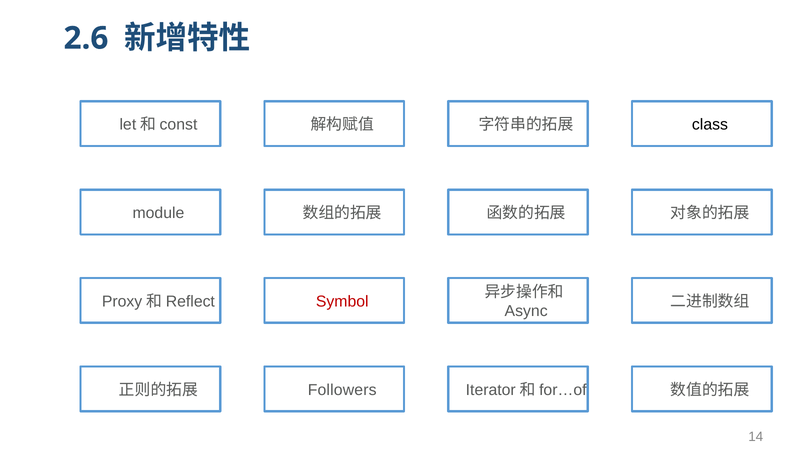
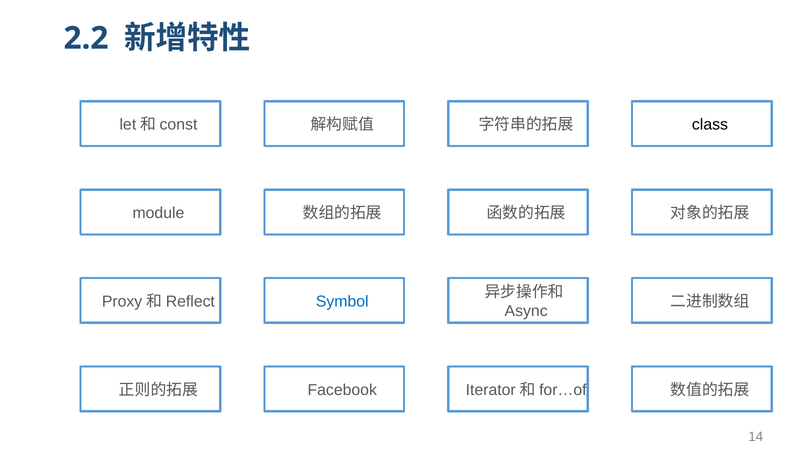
2.6: 2.6 -> 2.2
Symbol colour: red -> blue
Followers: Followers -> Facebook
